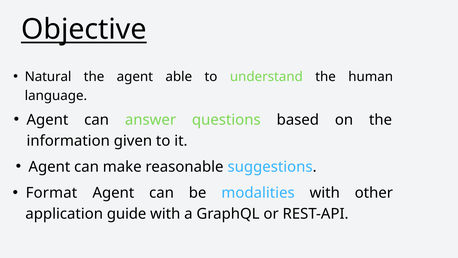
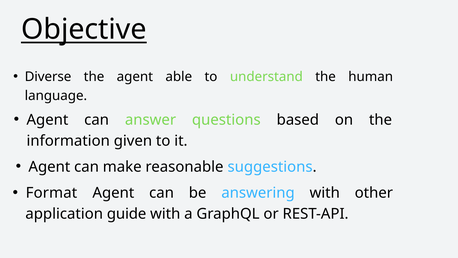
Natural: Natural -> Diverse
modalities: modalities -> answering
